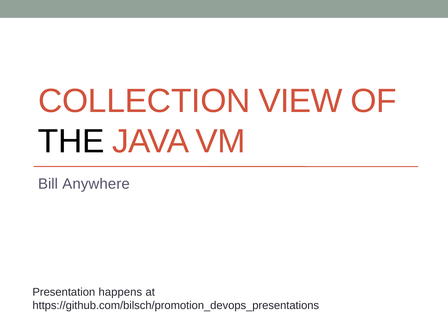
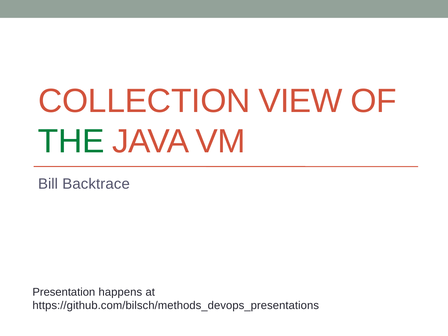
THE colour: black -> green
Anywhere: Anywhere -> Backtrace
https://github.com/bilsch/promotion_devops_presentations: https://github.com/bilsch/promotion_devops_presentations -> https://github.com/bilsch/methods_devops_presentations
